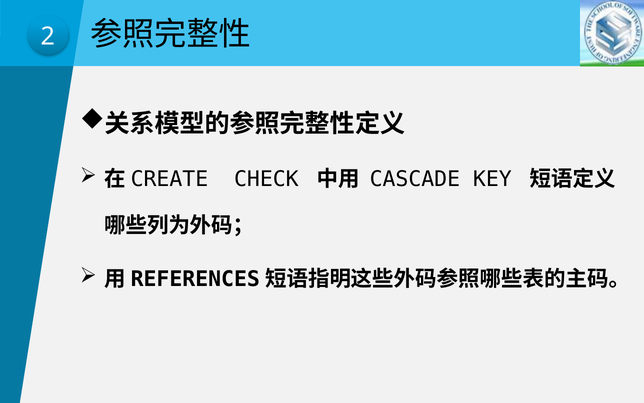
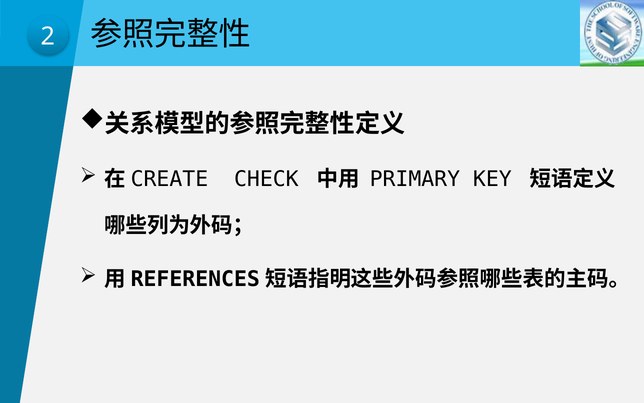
CASCADE: CASCADE -> PRIMARY
